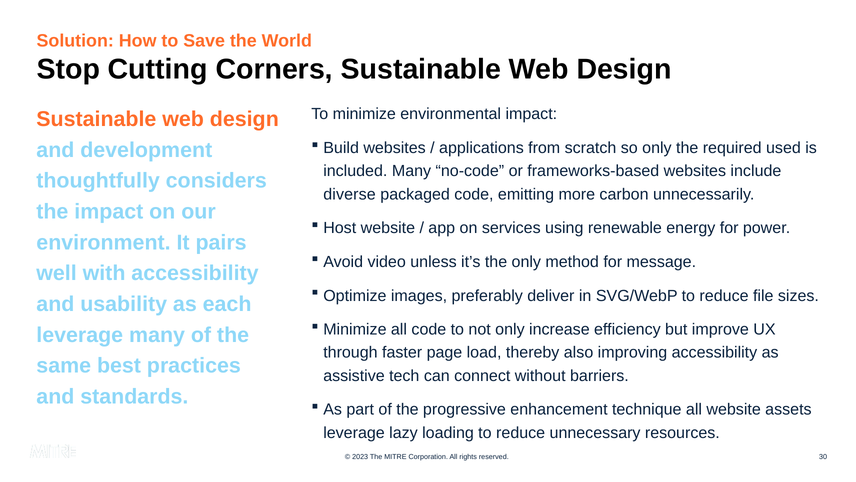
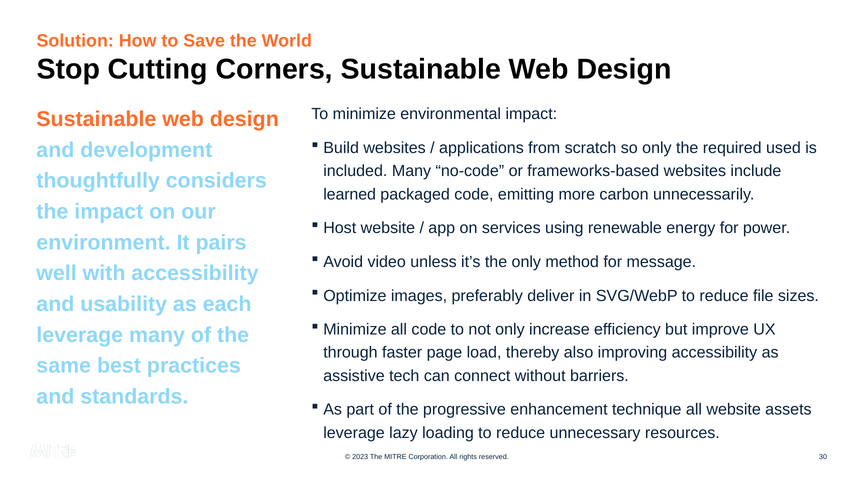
diverse: diverse -> learned
